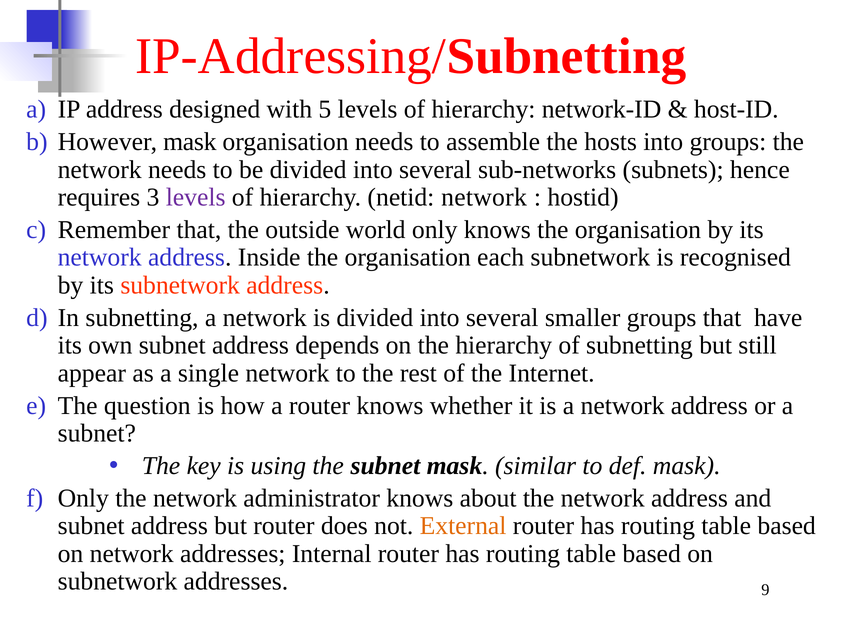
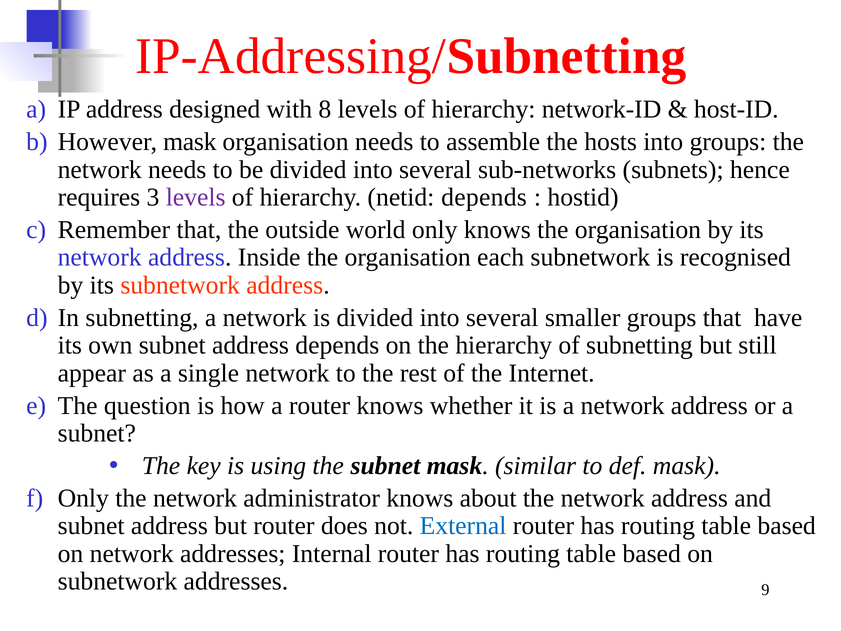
5: 5 -> 8
netid network: network -> depends
External colour: orange -> blue
